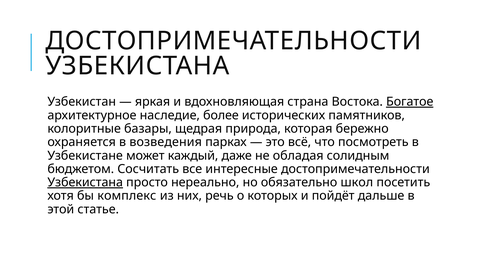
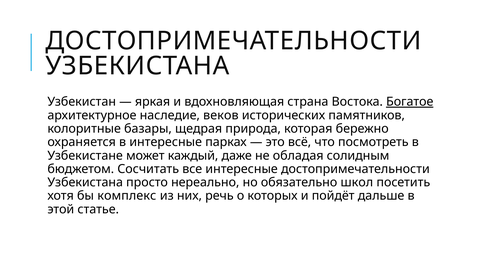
более: более -> веков
в возведения: возведения -> интересные
Узбекистана at (85, 183) underline: present -> none
